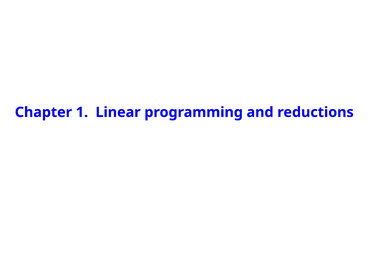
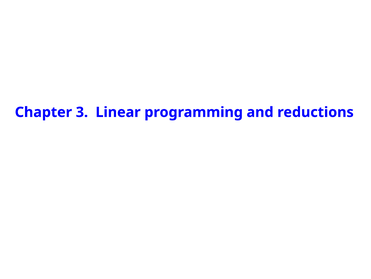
1: 1 -> 3
